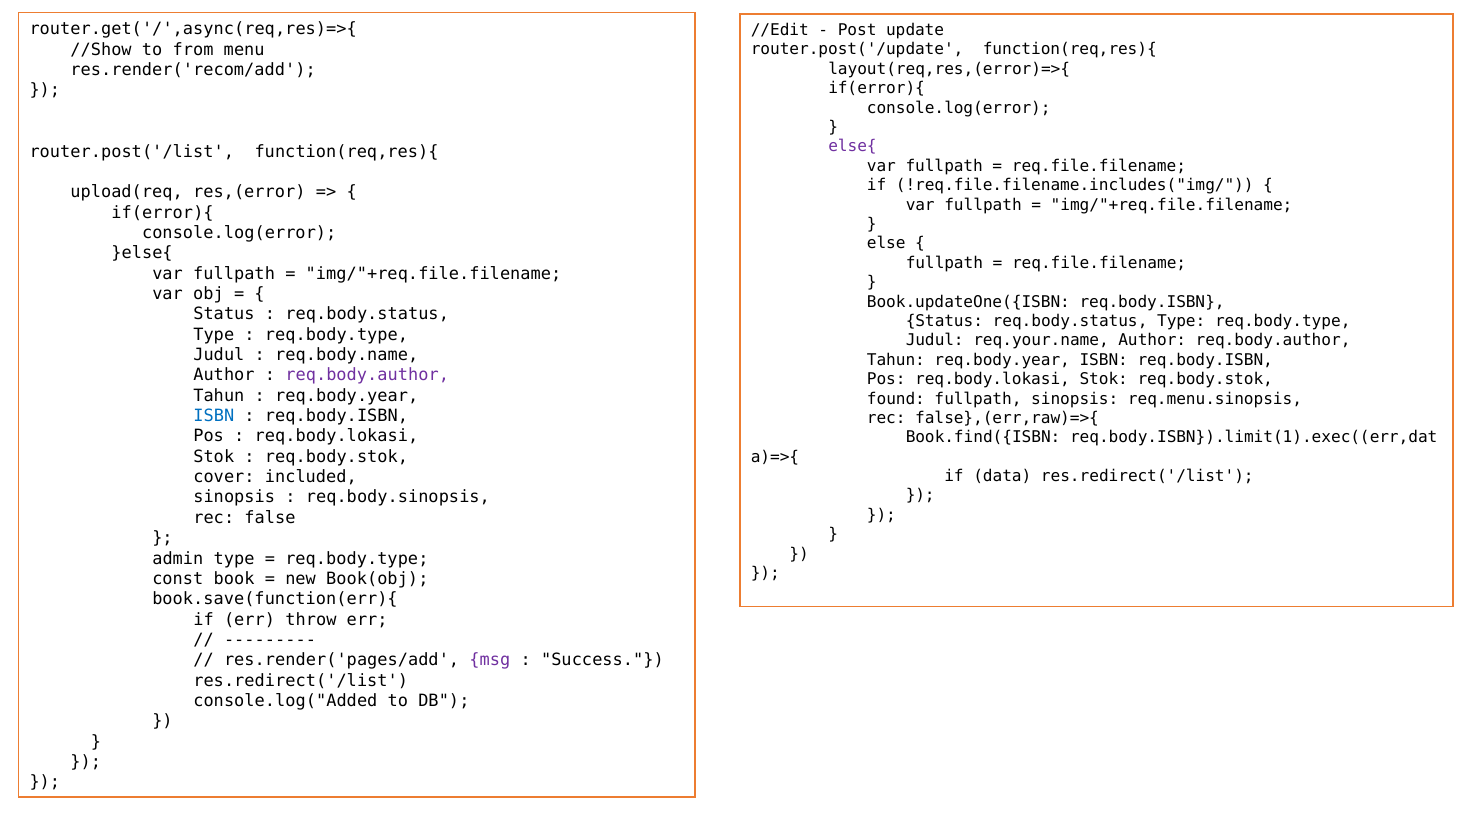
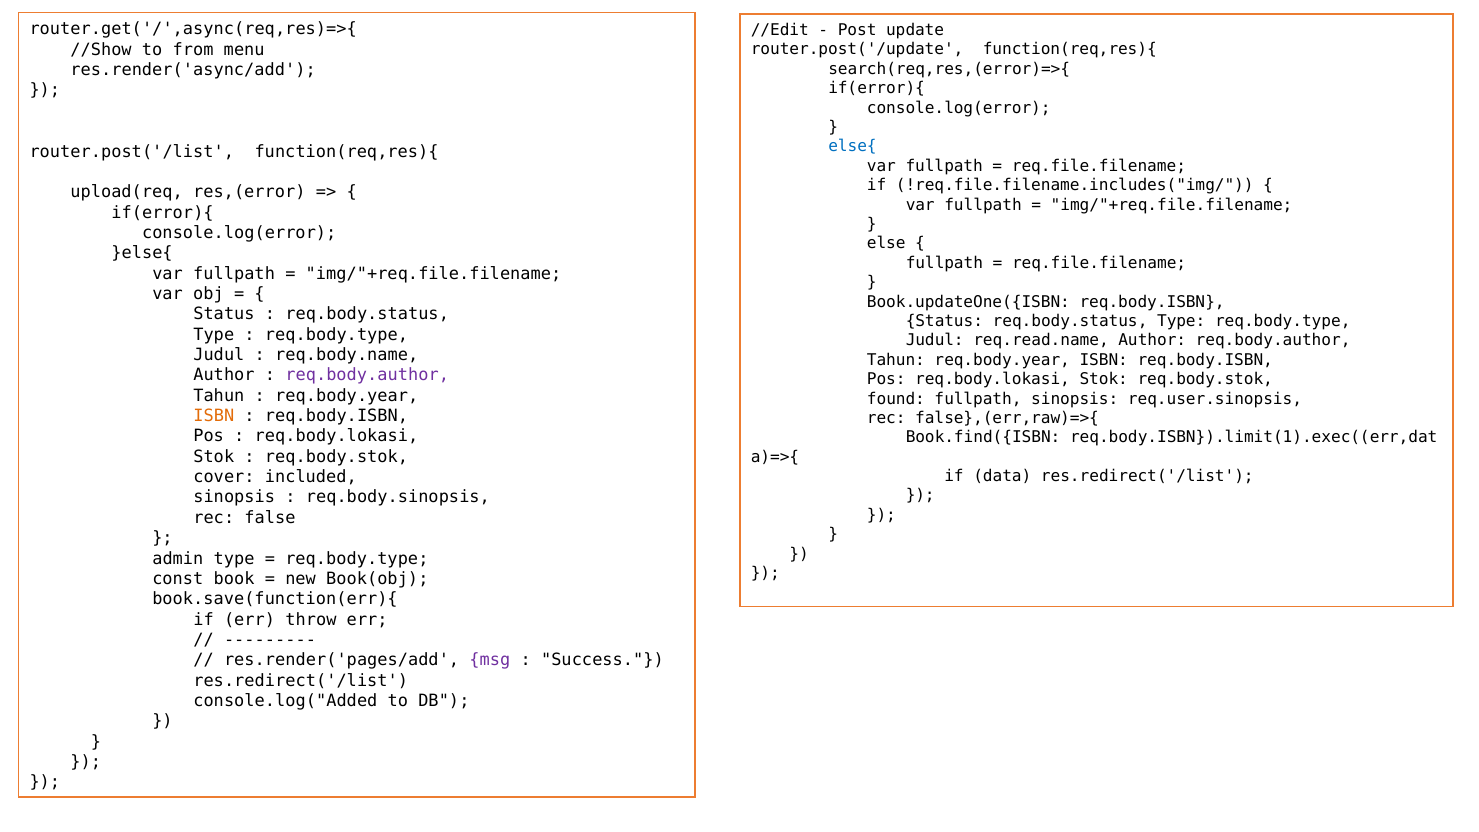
layout(req,res,(error)=>{: layout(req,res,(error)=>{ -> search(req,res,(error)=>{
res.render('recom/add: res.render('recom/add -> res.render('async/add
else{ colour: purple -> blue
req.your.name: req.your.name -> req.read.name
req.menu.sinopsis: req.menu.sinopsis -> req.user.sinopsis
ISBN at (214, 416) colour: blue -> orange
